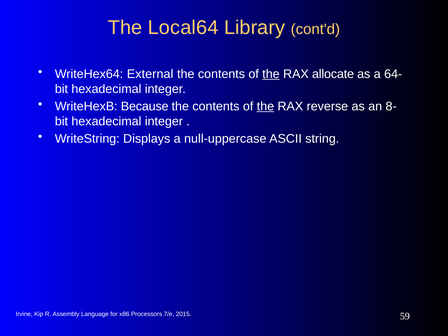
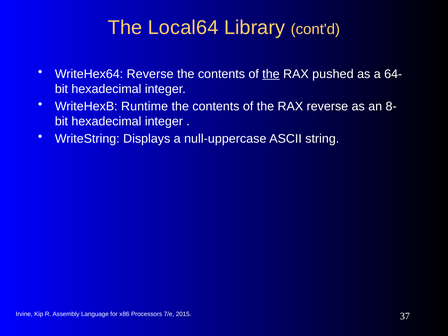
WriteHex64 External: External -> Reverse
allocate: allocate -> pushed
Because: Because -> Runtime
the at (265, 106) underline: present -> none
59: 59 -> 37
